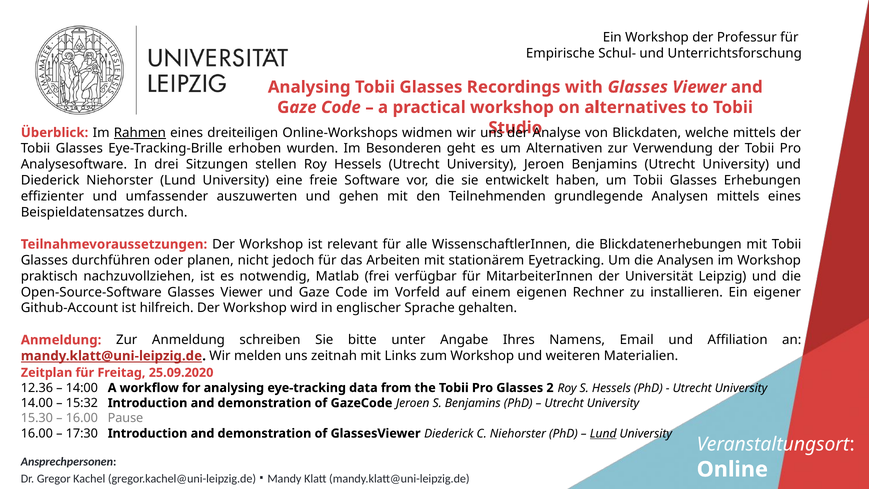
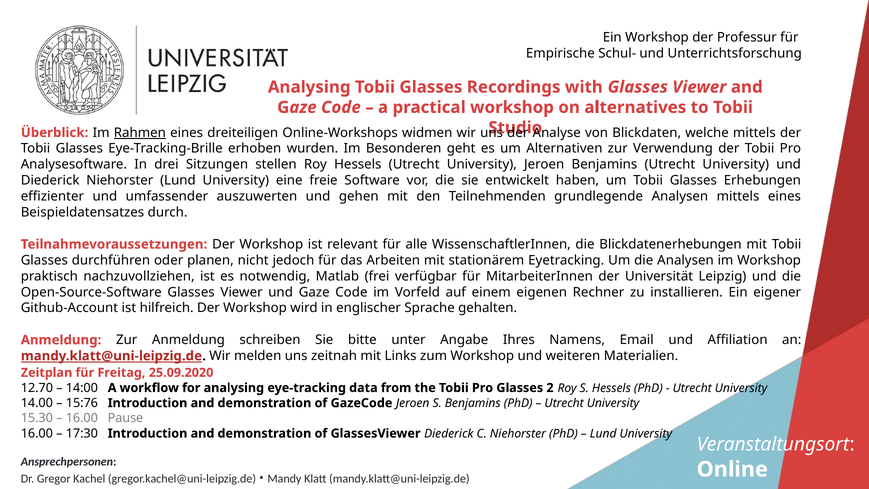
12.36: 12.36 -> 12.70
15:32: 15:32 -> 15:76
Lund at (603, 433) underline: present -> none
